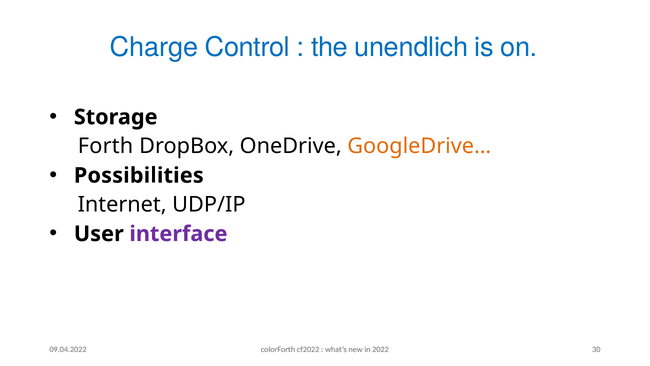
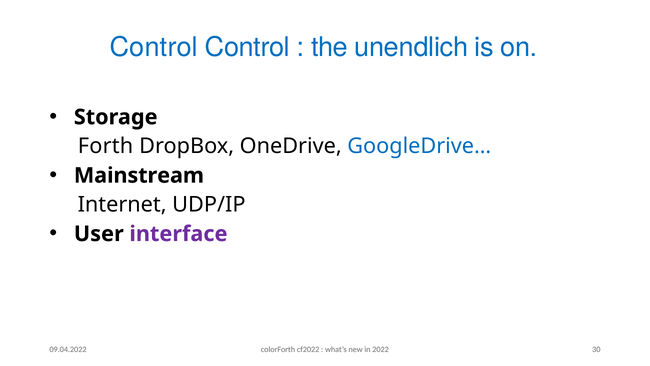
Charge at (154, 47): Charge -> Control
GoogleDrive… colour: orange -> blue
Possibilities: Possibilities -> Mainstream
